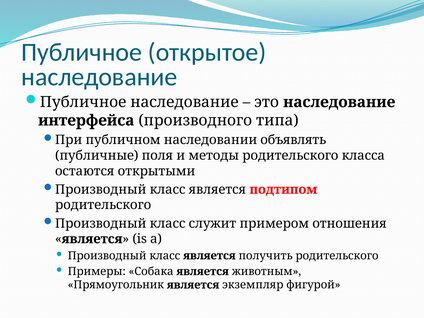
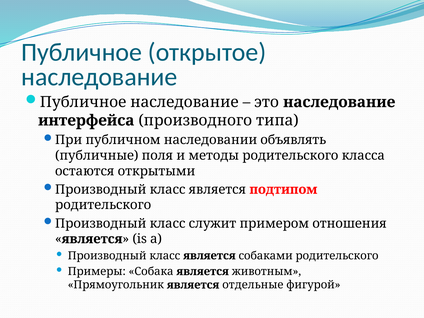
получить: получить -> собаками
экземпляр: экземпляр -> отдельные
